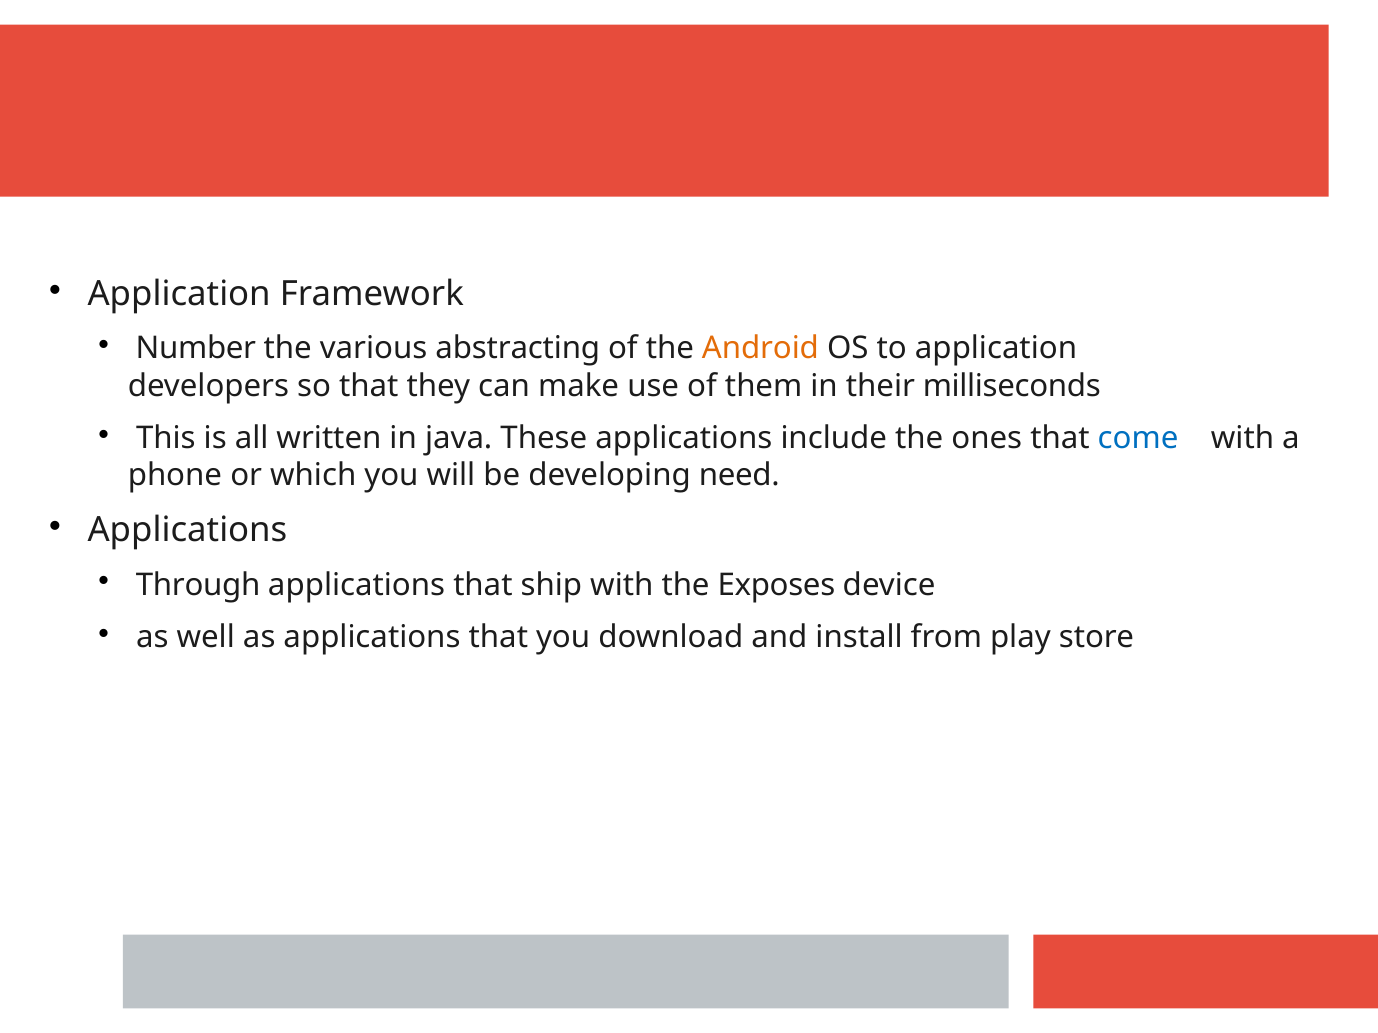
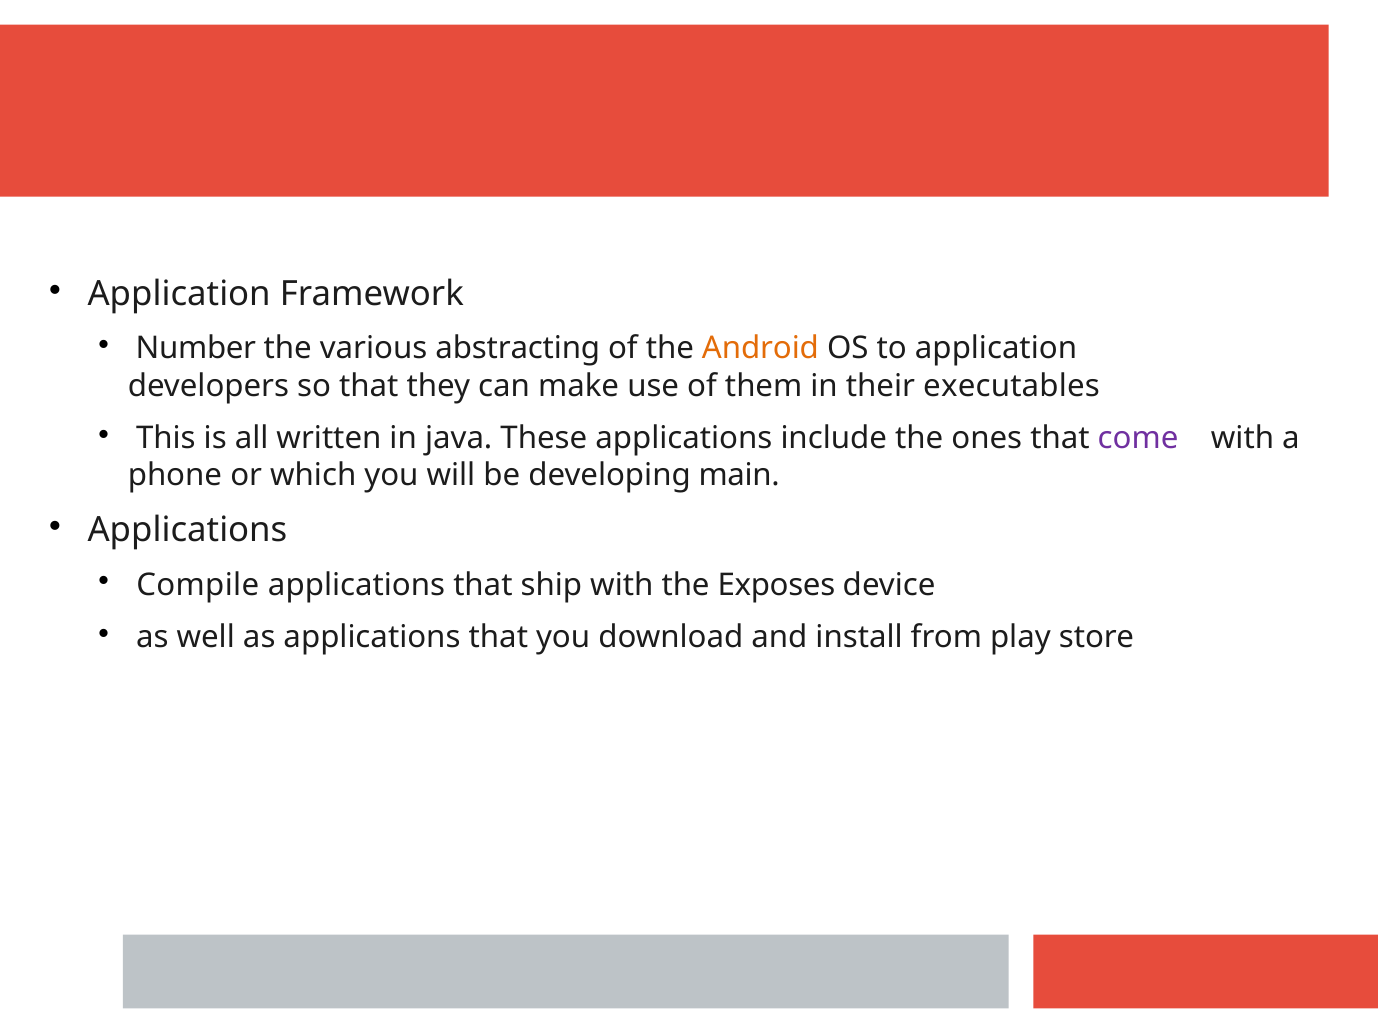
milliseconds: milliseconds -> executables
come colour: blue -> purple
need: need -> main
Through: Through -> Compile
